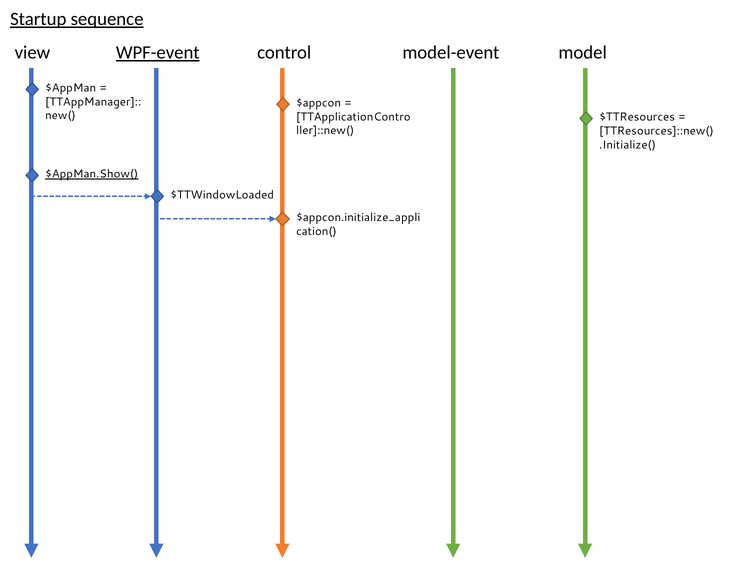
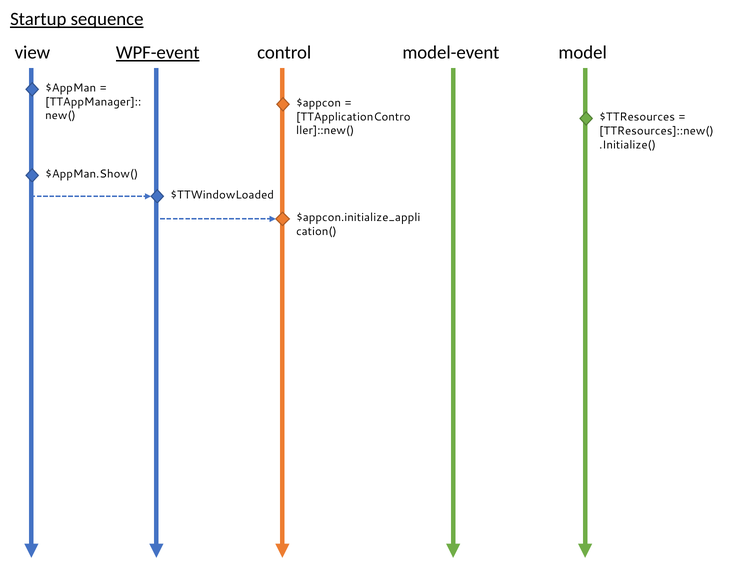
$AppMan.Show( underline: present -> none
